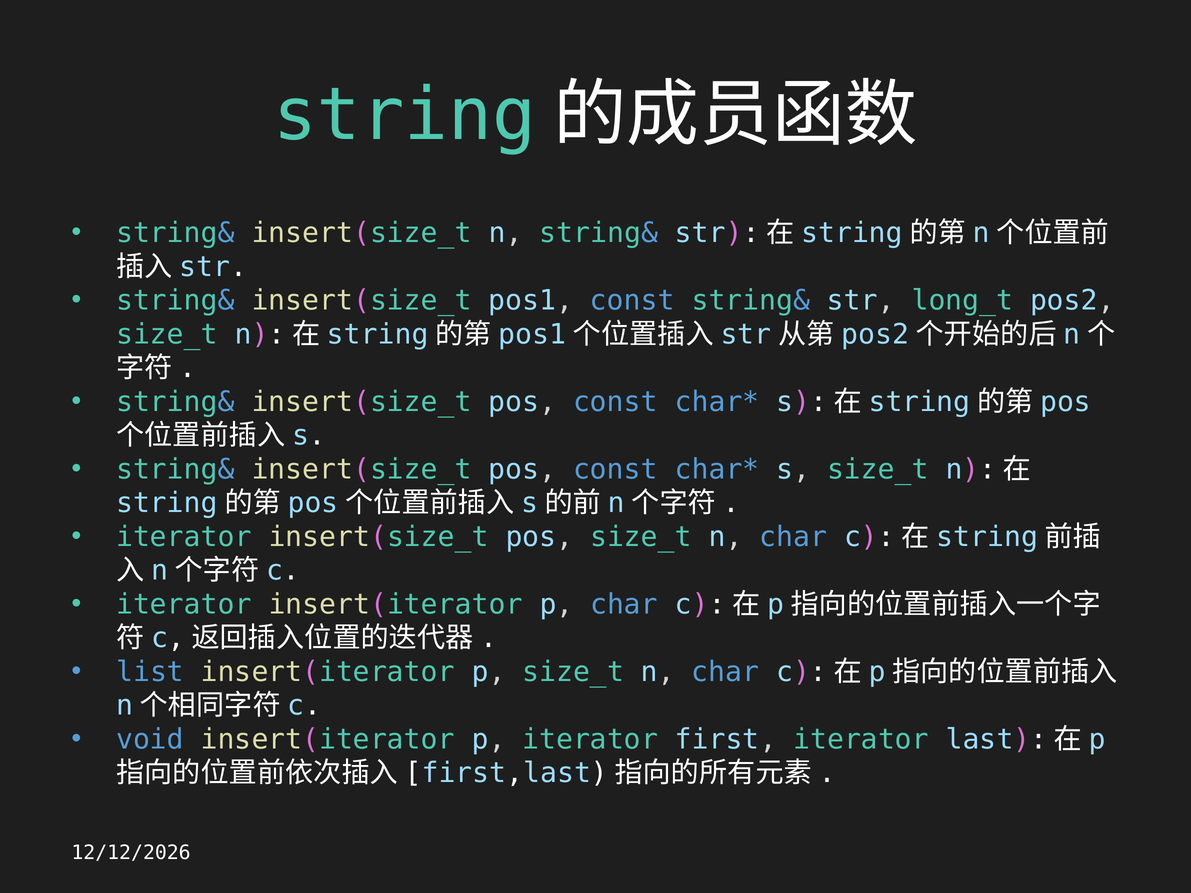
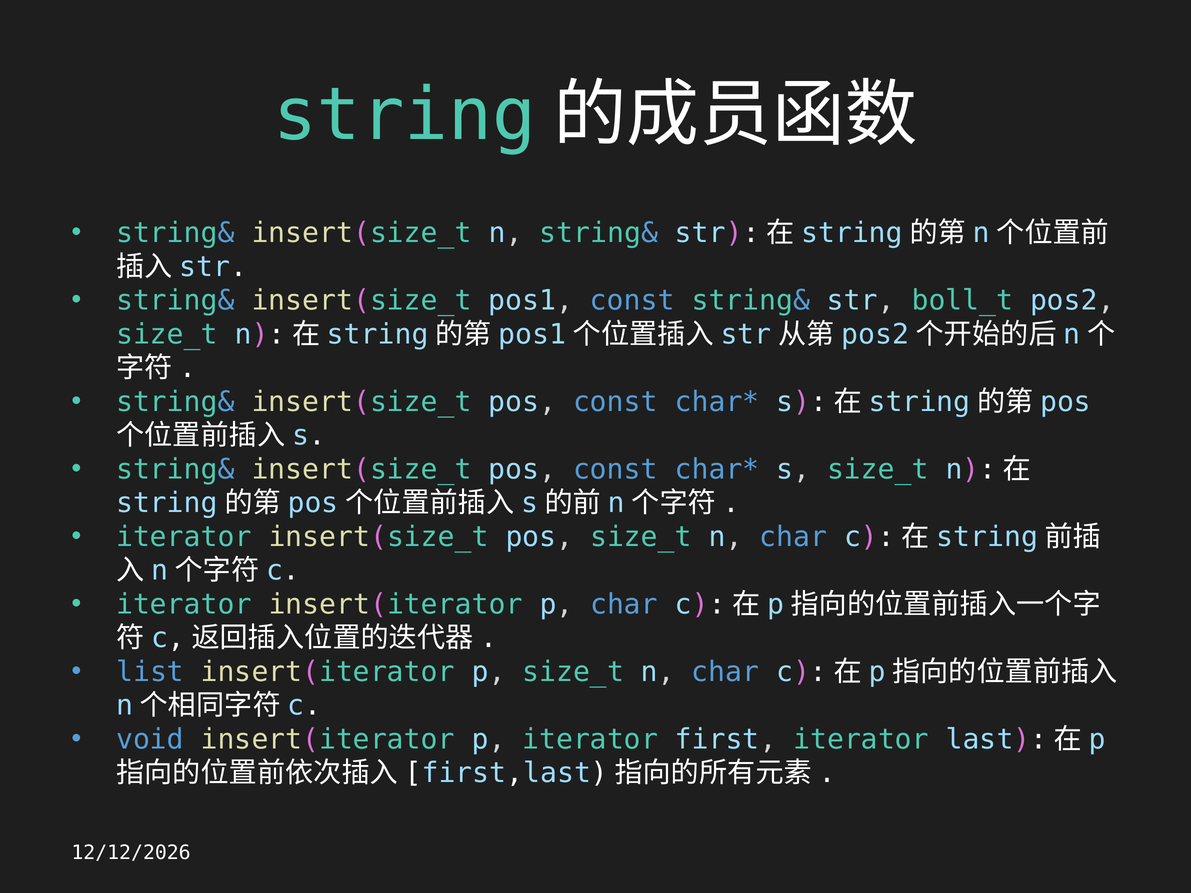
long_t: long_t -> boll_t
